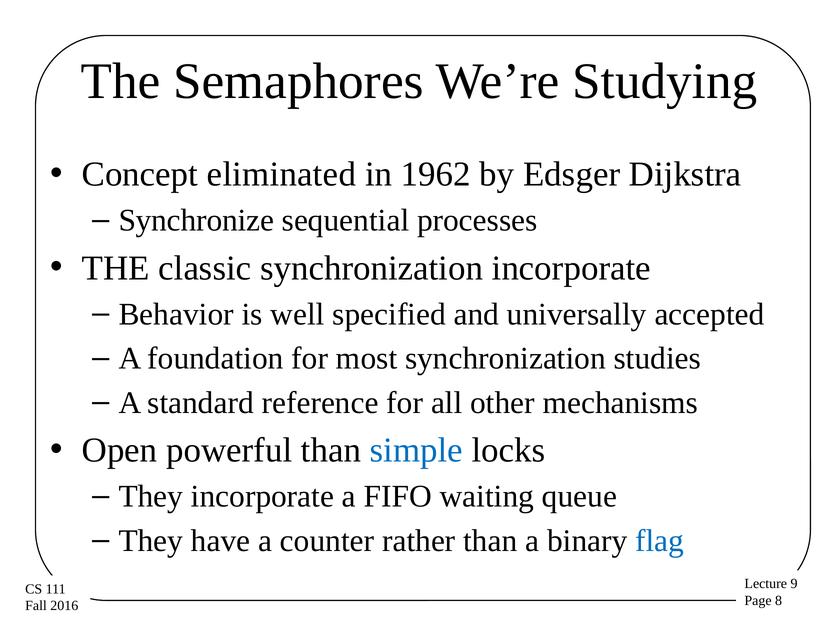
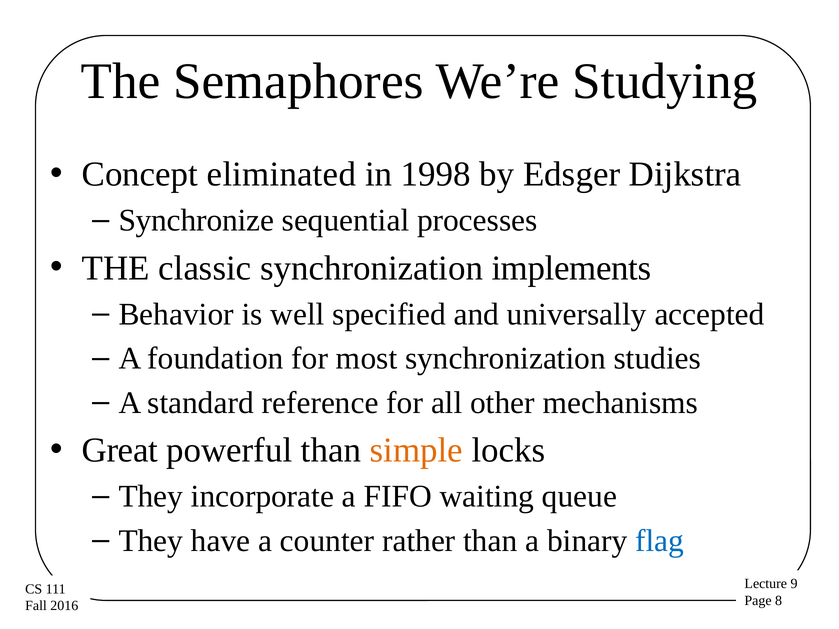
1962: 1962 -> 1998
synchronization incorporate: incorporate -> implements
Open: Open -> Great
simple colour: blue -> orange
